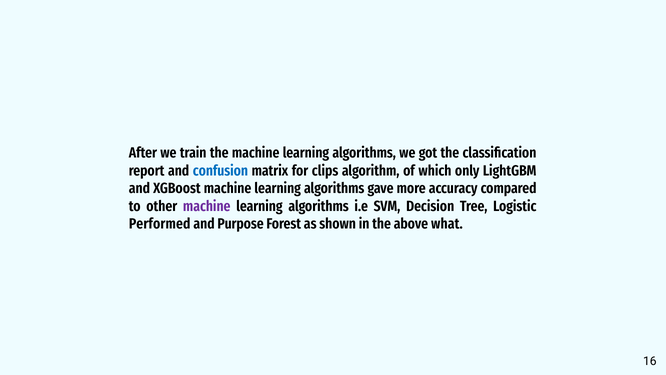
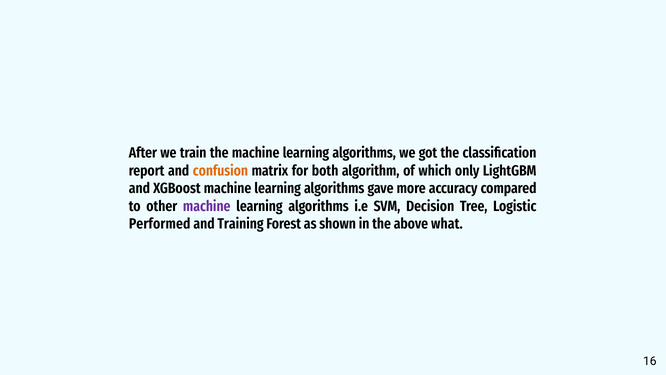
confusion colour: blue -> orange
clips: clips -> both
Purpose: Purpose -> Training
